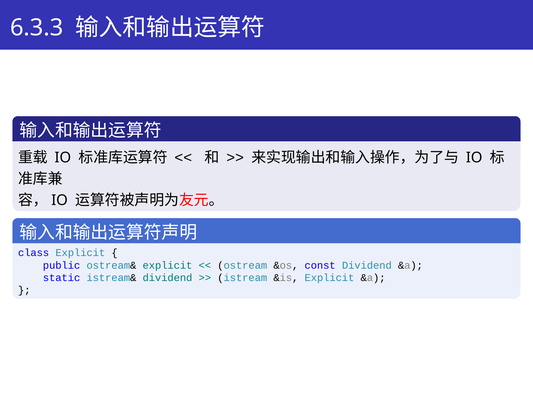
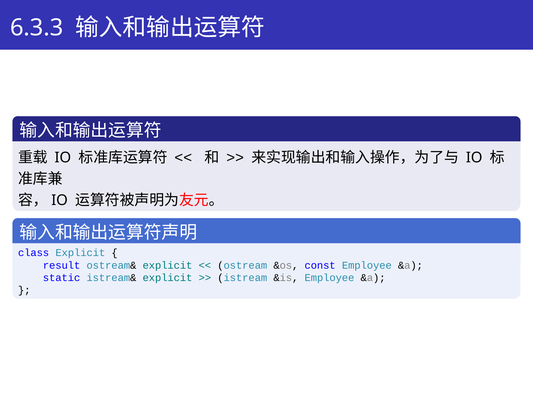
public: public -> result
const Dividend: Dividend -> Employee
istream& dividend: dividend -> explicit
&is Explicit: Explicit -> Employee
